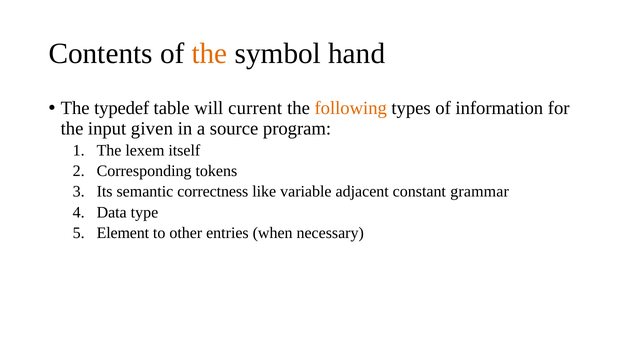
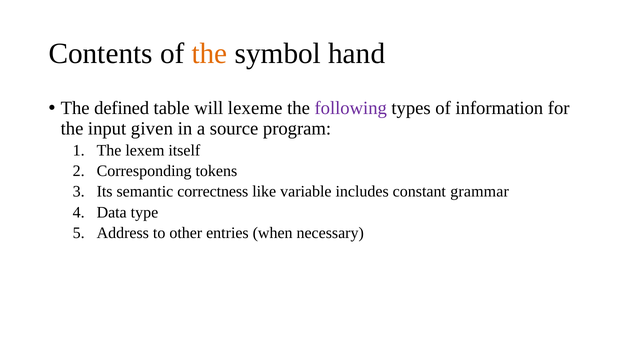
typedef: typedef -> defined
current: current -> lexeme
following colour: orange -> purple
adjacent: adjacent -> includes
Element: Element -> Address
